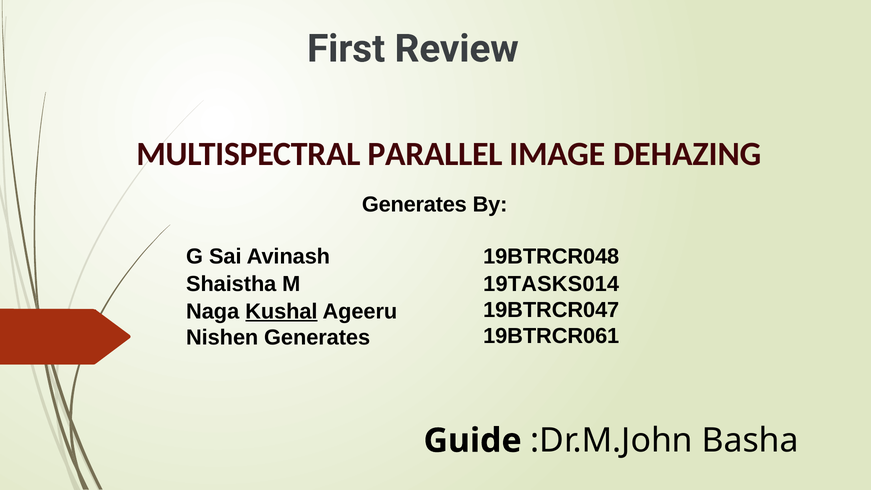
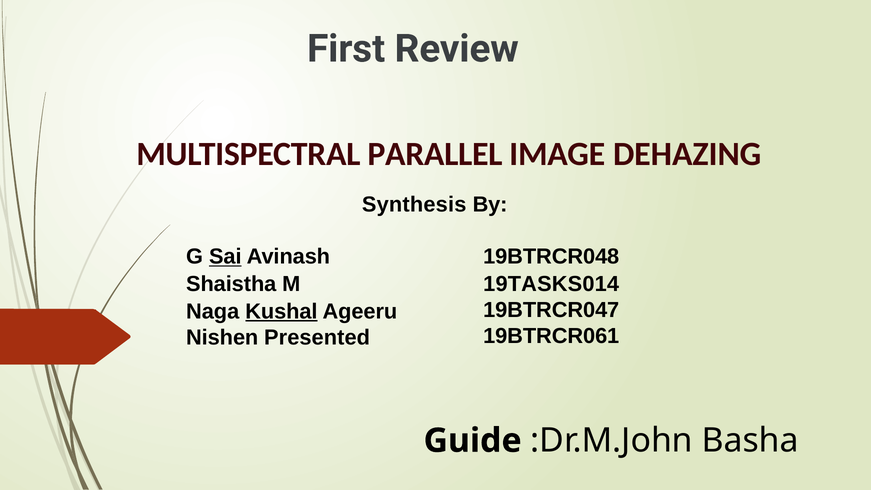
Generates at (414, 204): Generates -> Synthesis
Sai underline: none -> present
Nishen Generates: Generates -> Presented
